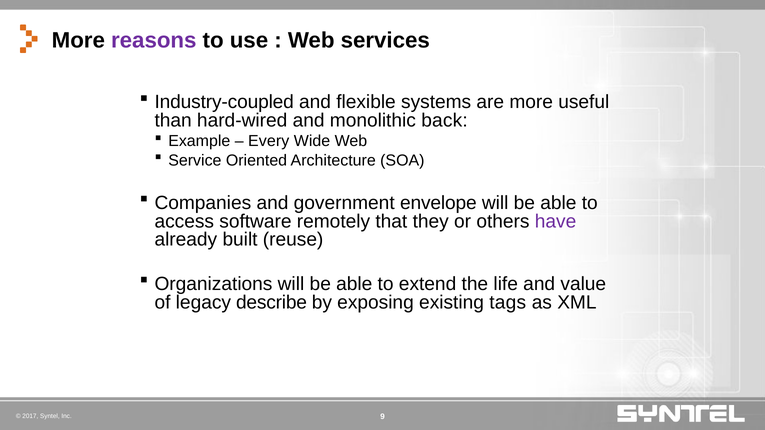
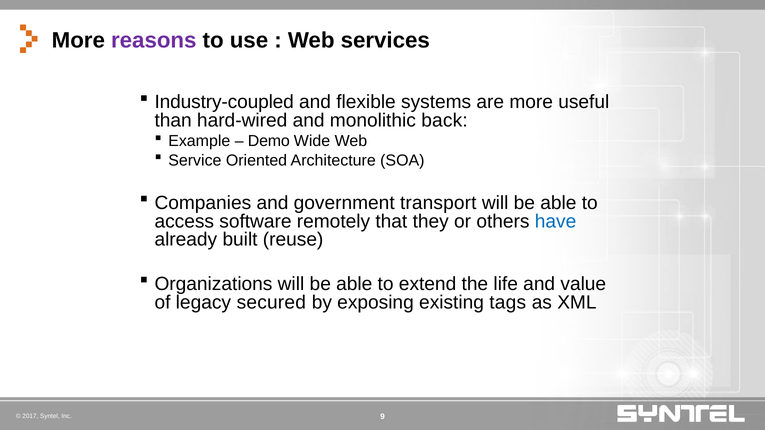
Every: Every -> Demo
envelope: envelope -> transport
have colour: purple -> blue
describe: describe -> secured
